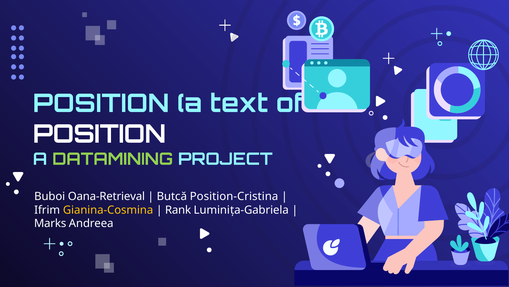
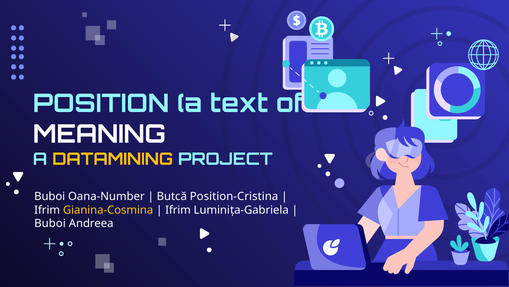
POSITION at (99, 134): POSITION -> MEANING
DATAMINING colour: light green -> yellow
Oana-Retrieval: Oana-Retrieval -> Oana-Number
Rank at (178, 209): Rank -> Ifrim
Marks at (50, 223): Marks -> Buboi
